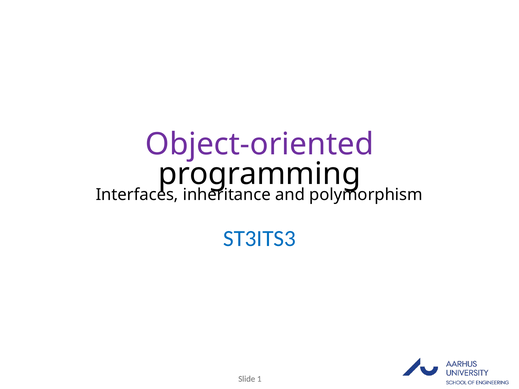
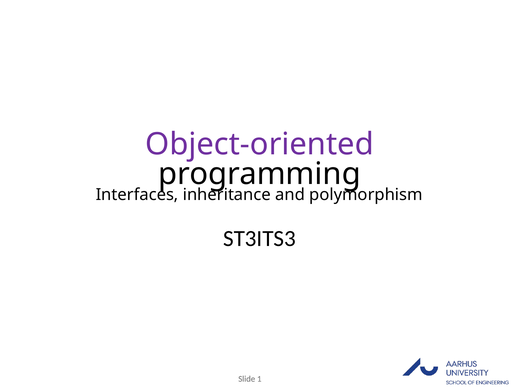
ST3ITS3 colour: blue -> black
